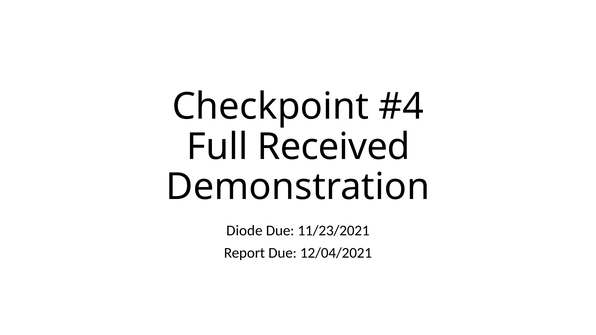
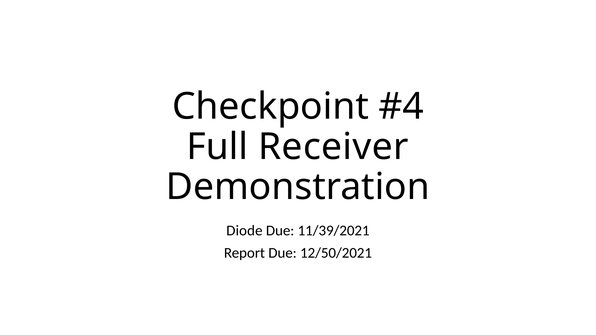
Received: Received -> Receiver
11/23/2021: 11/23/2021 -> 11/39/2021
12/04/2021: 12/04/2021 -> 12/50/2021
